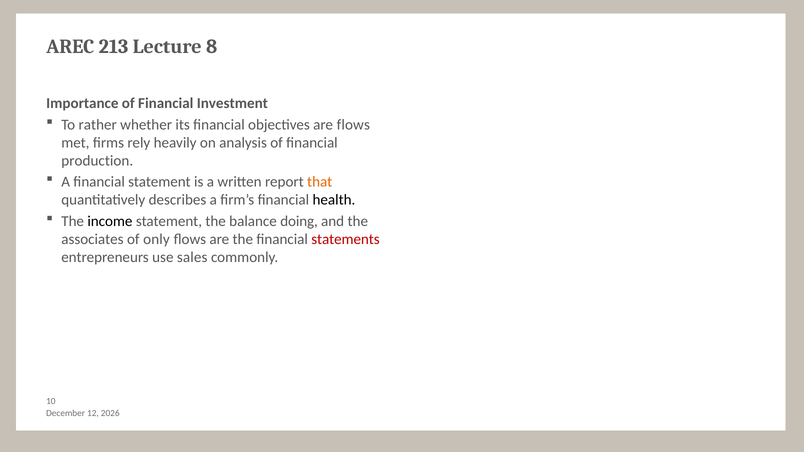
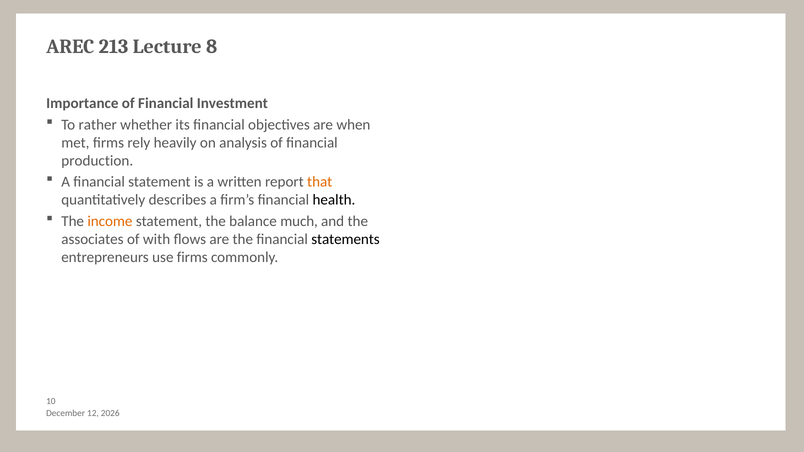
are flows: flows -> when
income colour: black -> orange
doing: doing -> much
only: only -> with
statements colour: red -> black
use sales: sales -> firms
